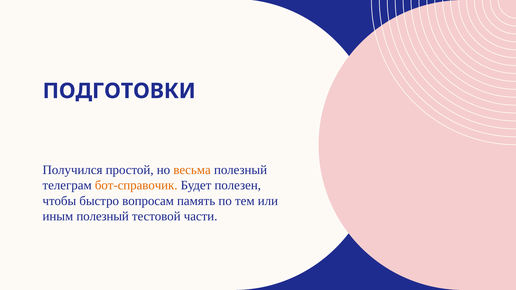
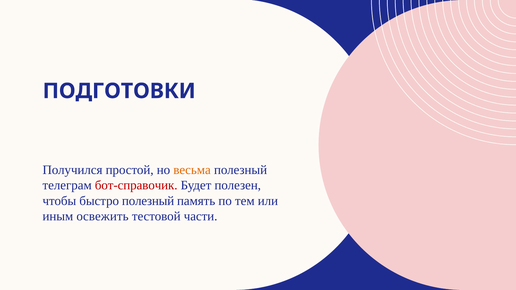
бот-справочик colour: orange -> red
быстро вопросам: вопросам -> полезный
иным полезный: полезный -> освежить
